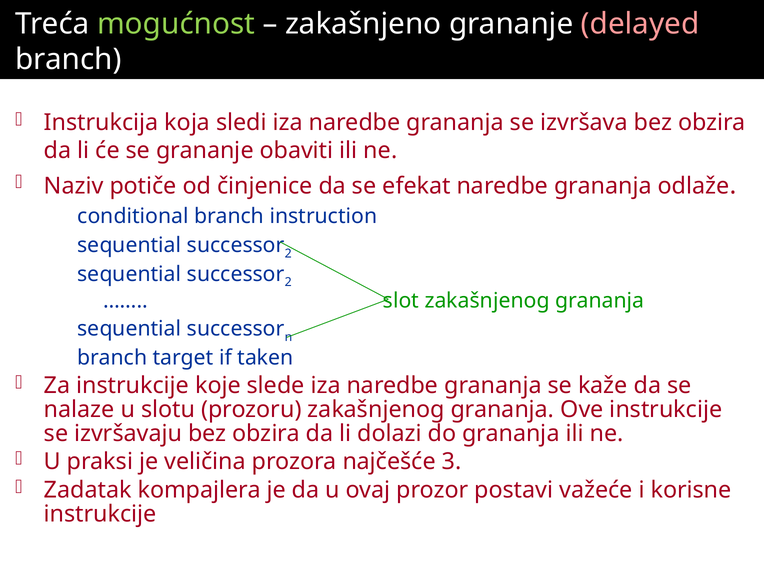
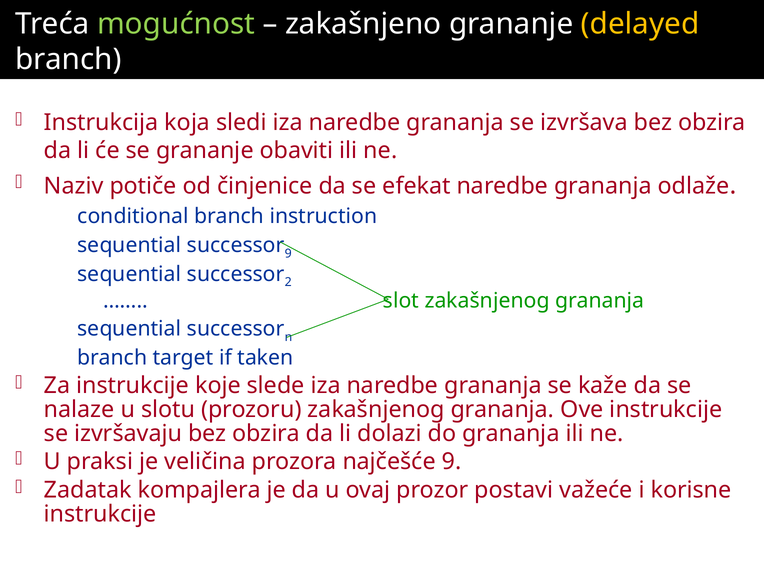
delayed colour: pink -> yellow
2 at (288, 254): 2 -> 9
najčešće 3: 3 -> 9
